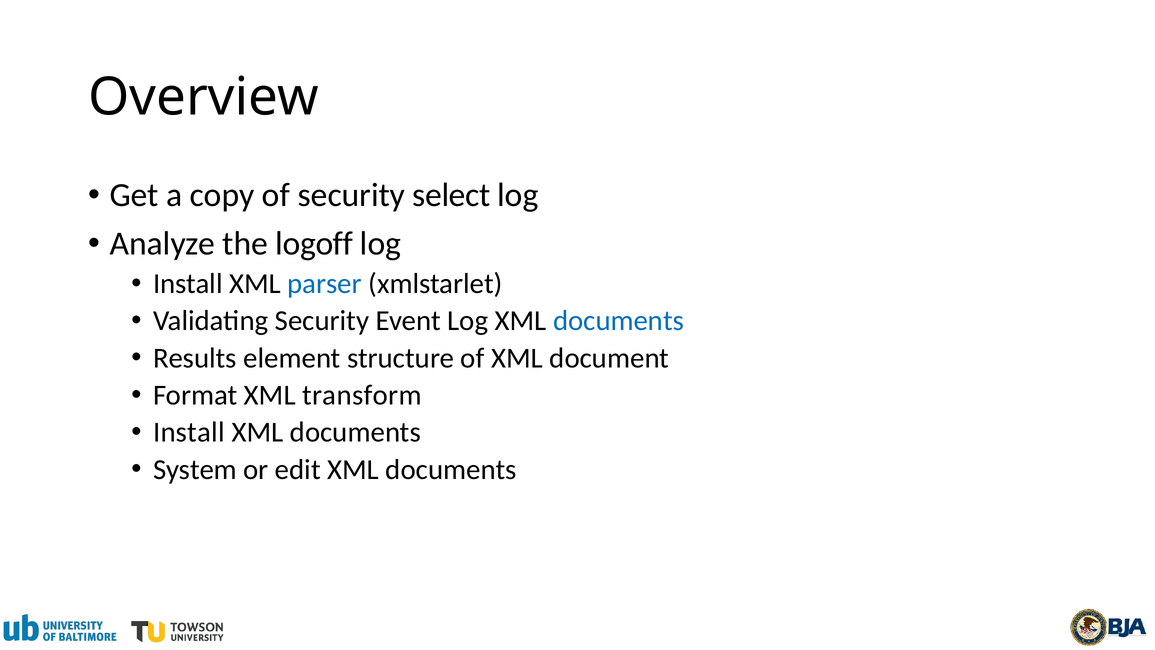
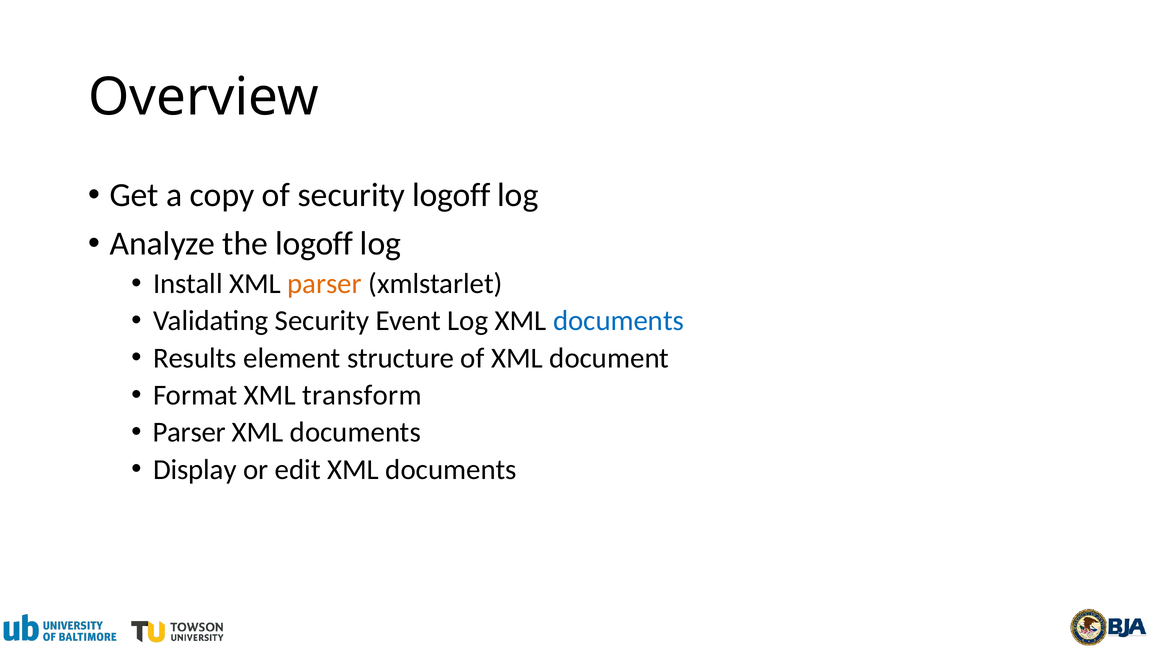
security select: select -> logoff
parser at (325, 284) colour: blue -> orange
Install at (189, 432): Install -> Parser
System: System -> Display
